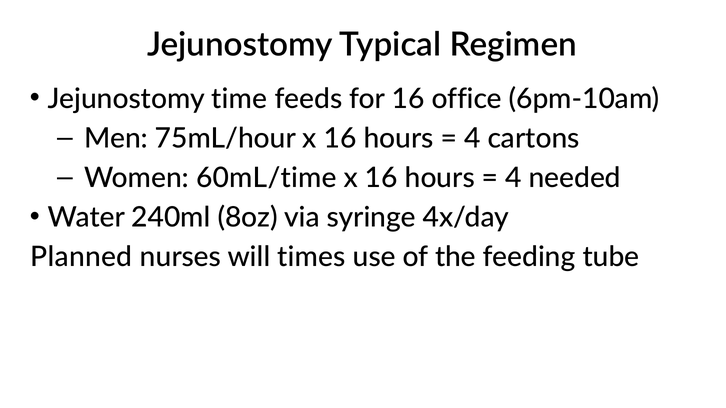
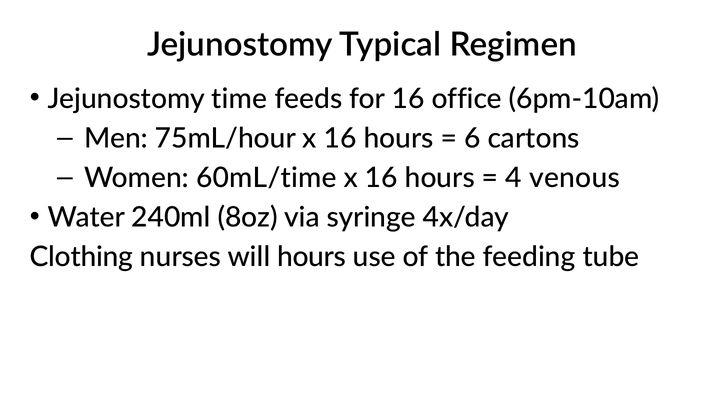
4 at (472, 138): 4 -> 6
needed: needed -> venous
Planned: Planned -> Clothing
will times: times -> hours
